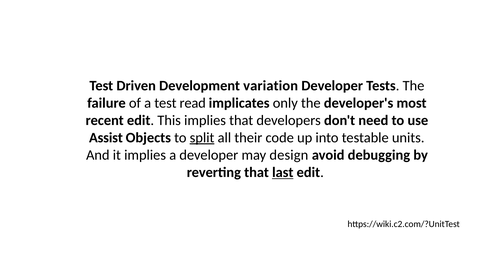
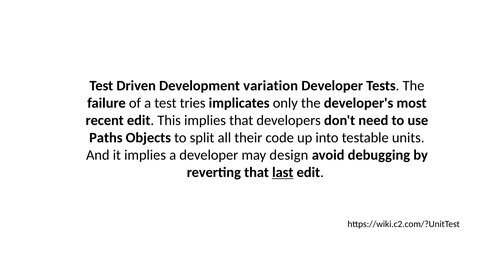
read: read -> tries
Assist: Assist -> Paths
split underline: present -> none
